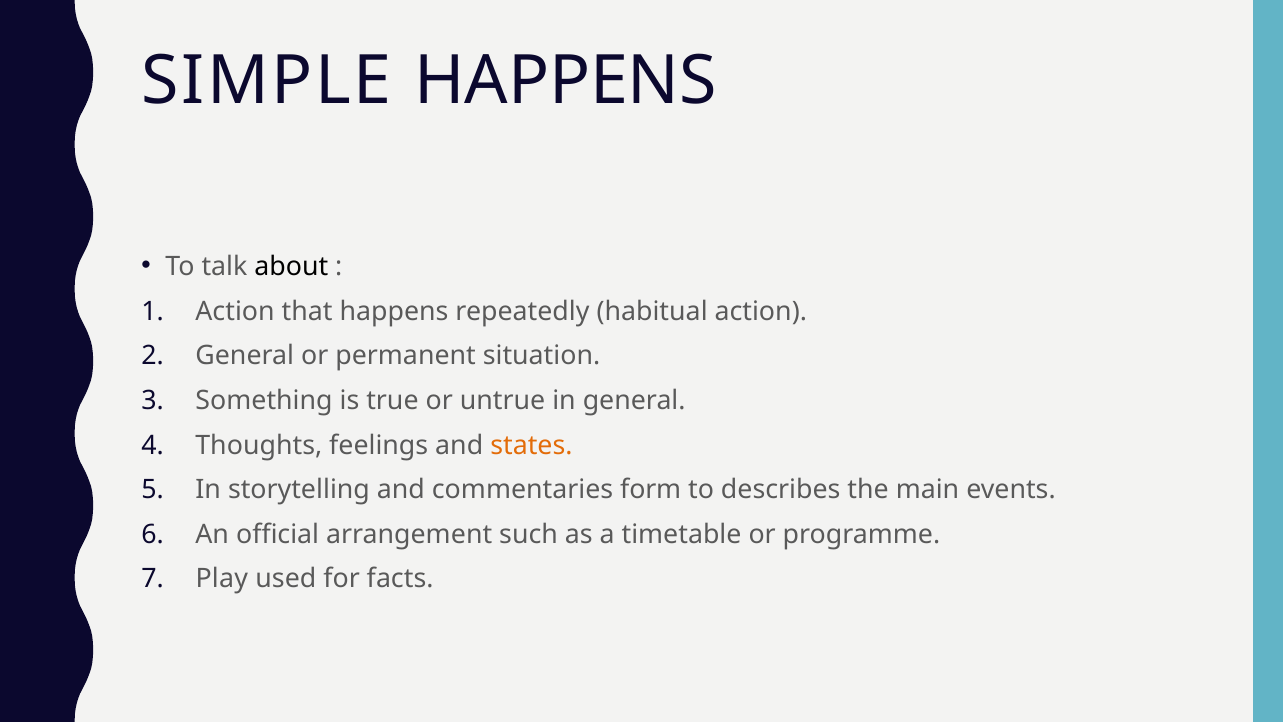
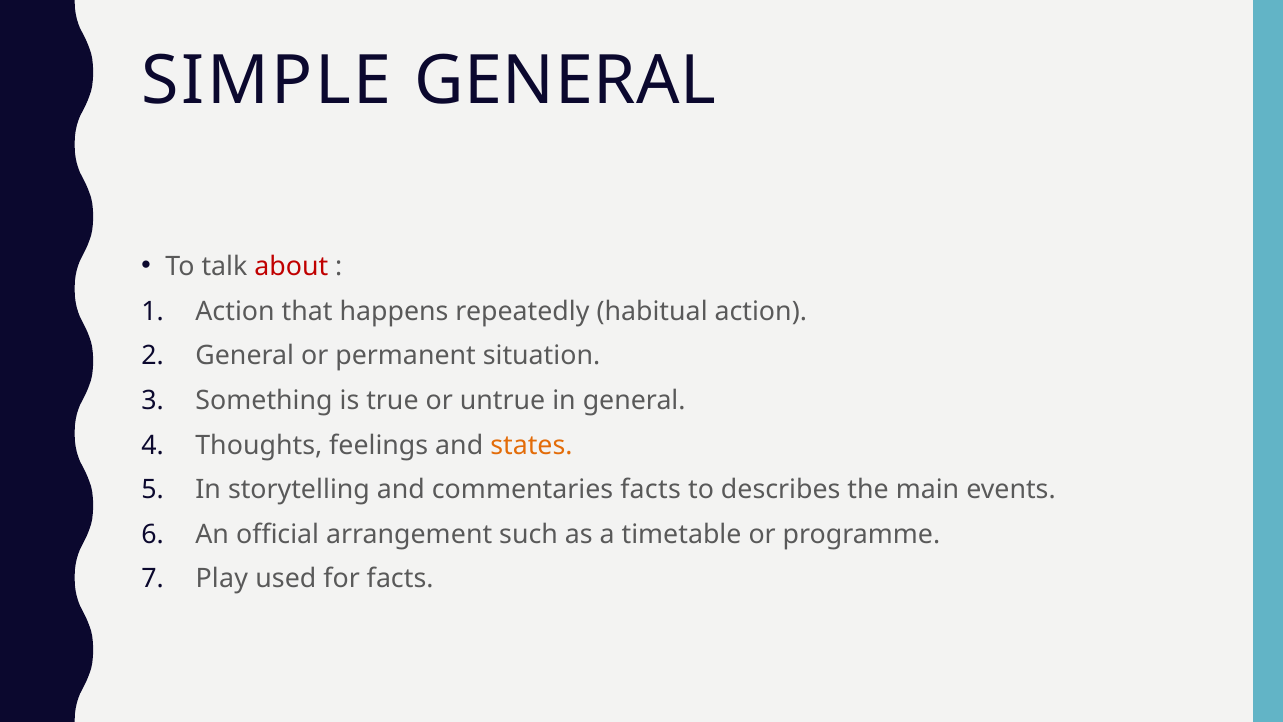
SIMPLE HAPPENS: HAPPENS -> GENERAL
about colour: black -> red
commentaries form: form -> facts
